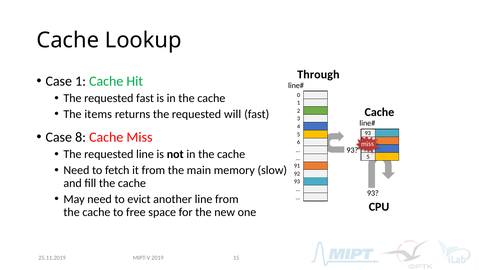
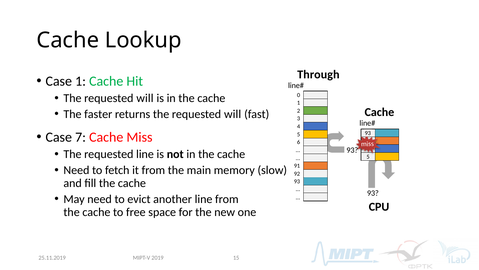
fast at (145, 98): fast -> will
items: items -> faster
8: 8 -> 7
